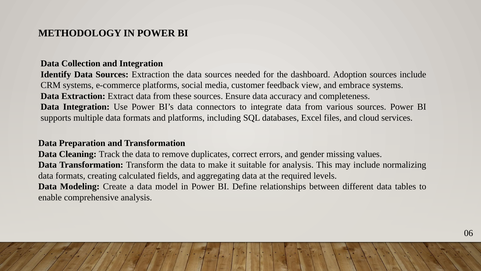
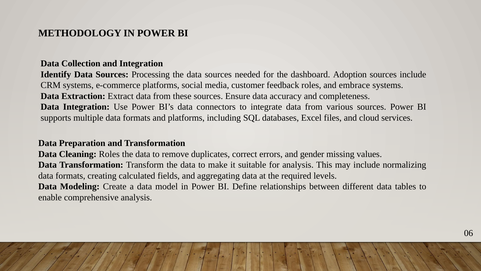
Sources Extraction: Extraction -> Processing
feedback view: view -> roles
Cleaning Track: Track -> Roles
